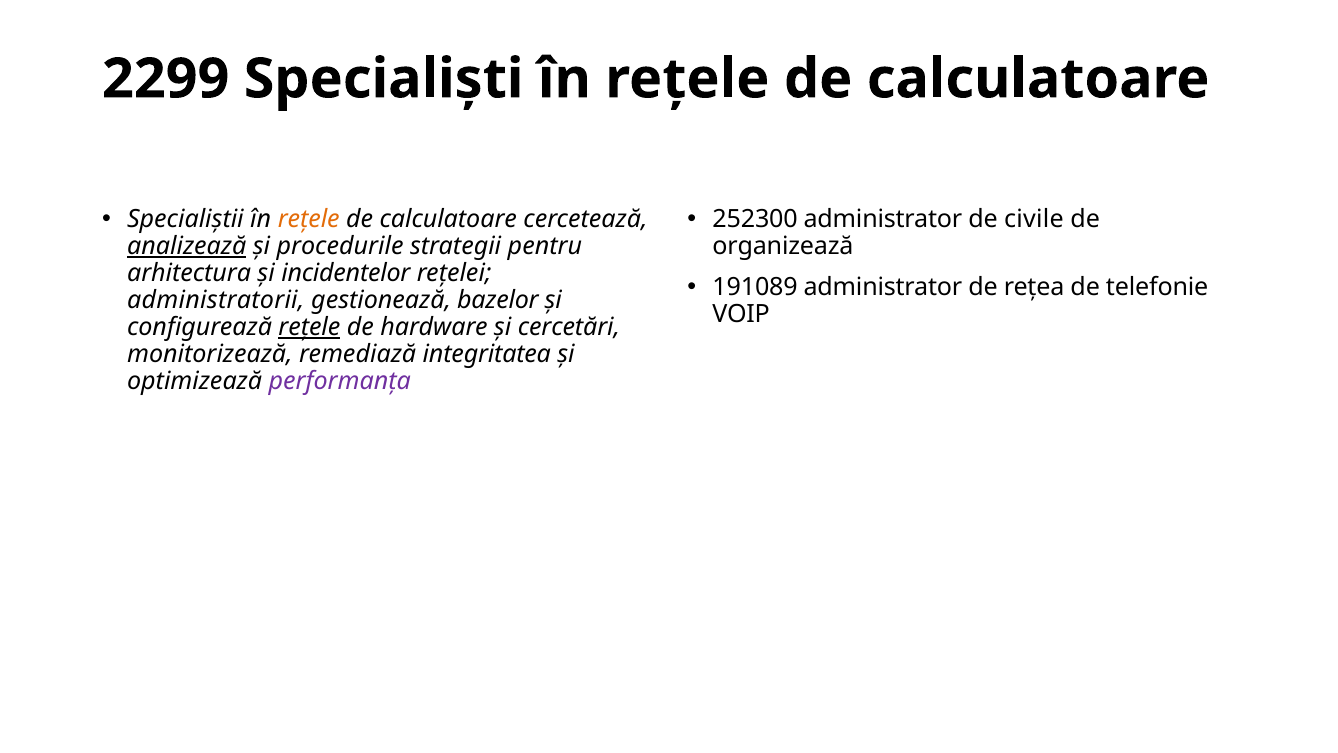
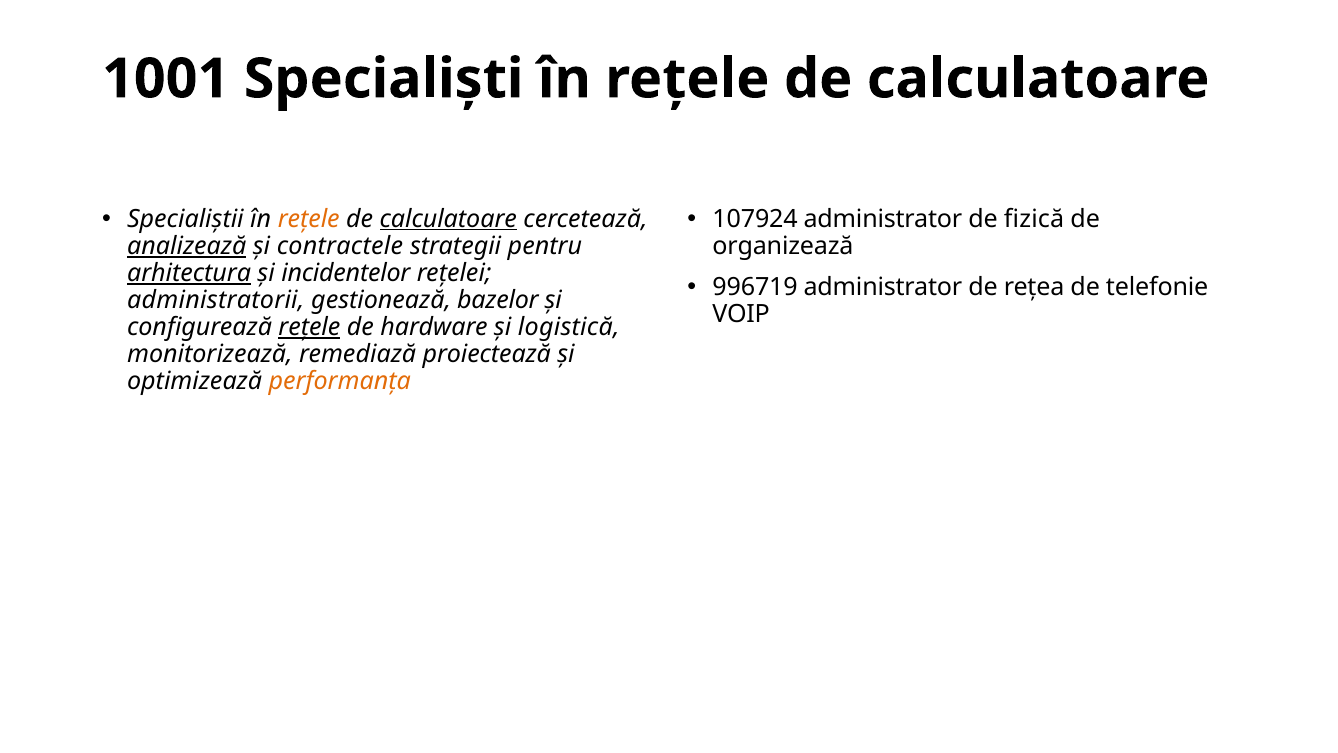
2299: 2299 -> 1001
calculatoare at (448, 219) underline: none -> present
252300: 252300 -> 107924
civile: civile -> fizică
procedurile: procedurile -> contractele
arhitectura underline: none -> present
191089: 191089 -> 996719
cercetări: cercetări -> logistică
integritatea: integritatea -> proiectează
performanţa colour: purple -> orange
